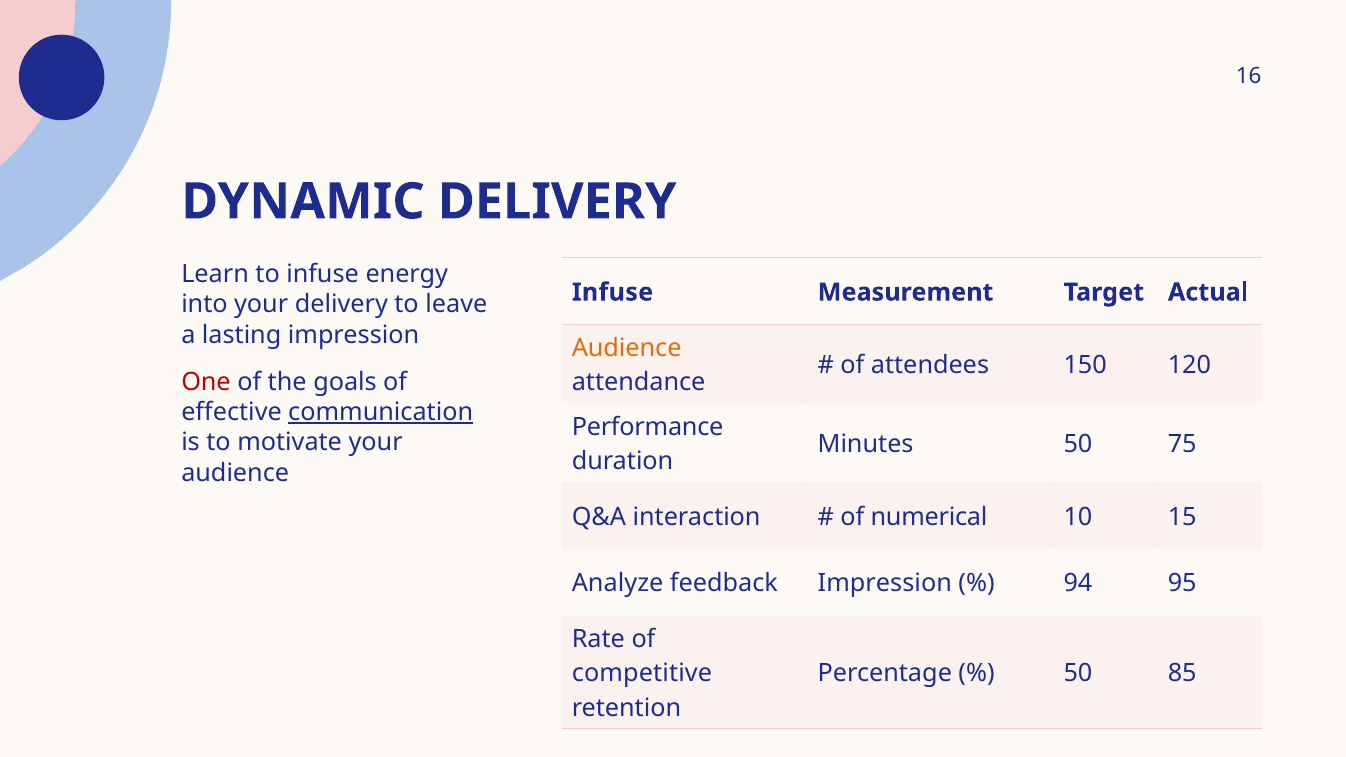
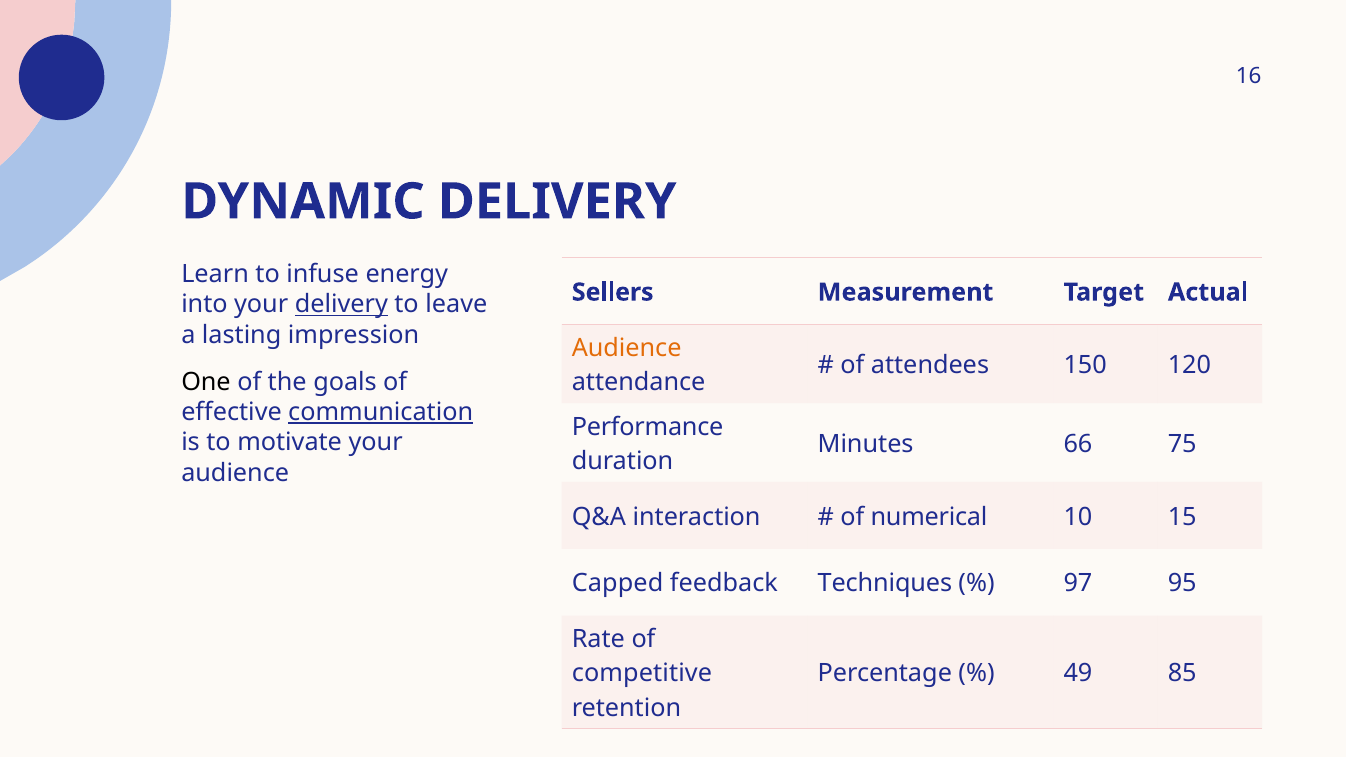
Infuse at (612, 292): Infuse -> Sellers
delivery at (341, 305) underline: none -> present
One colour: red -> black
Minutes 50: 50 -> 66
Analyze: Analyze -> Capped
feedback Impression: Impression -> Techniques
94: 94 -> 97
50 at (1078, 674): 50 -> 49
